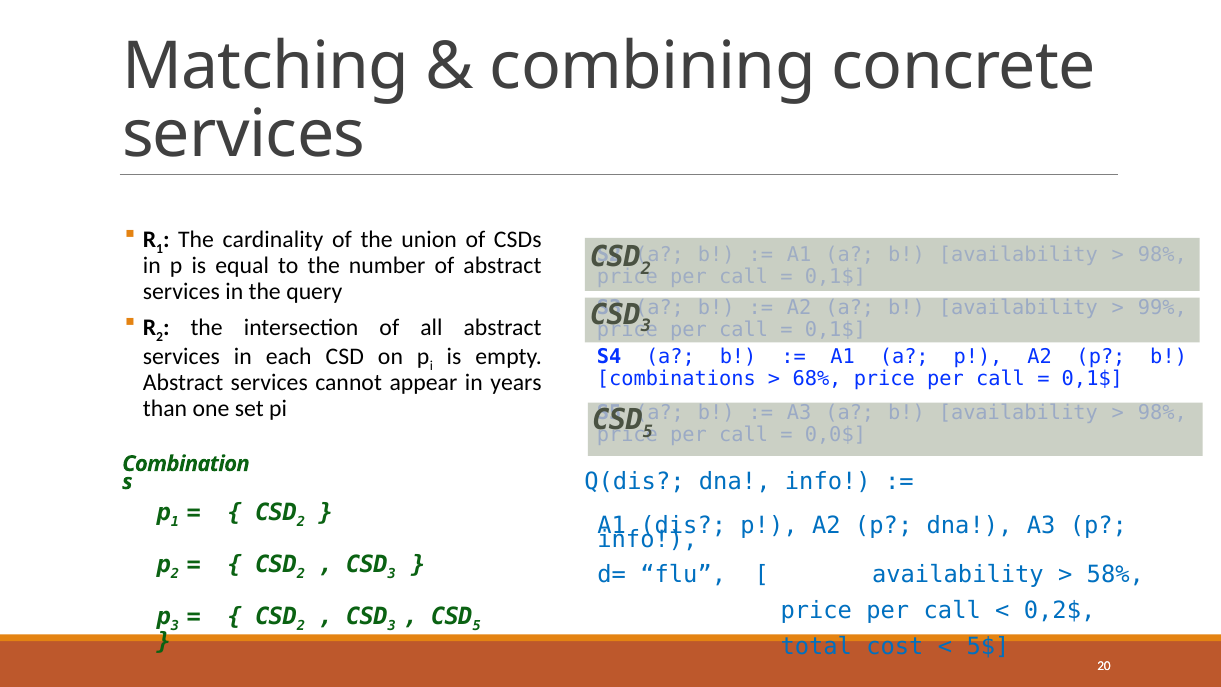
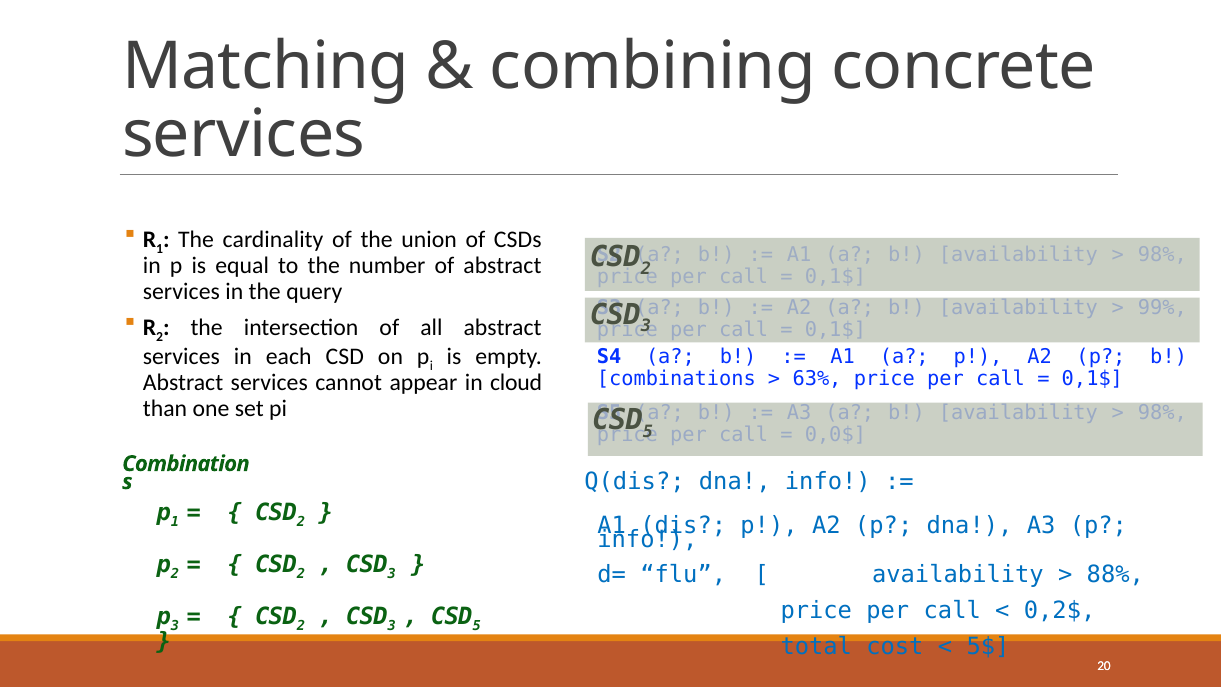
68%: 68% -> 63%
years: years -> cloud
58%: 58% -> 88%
